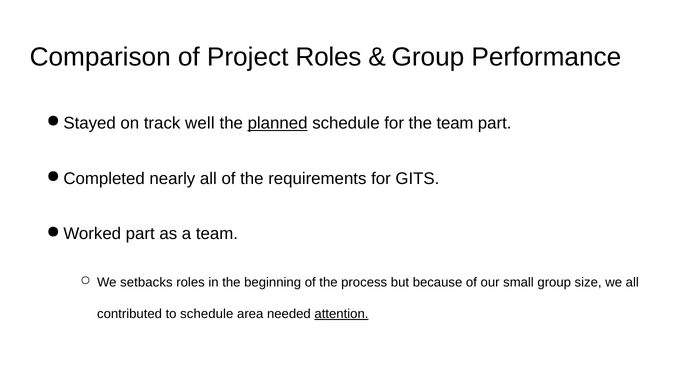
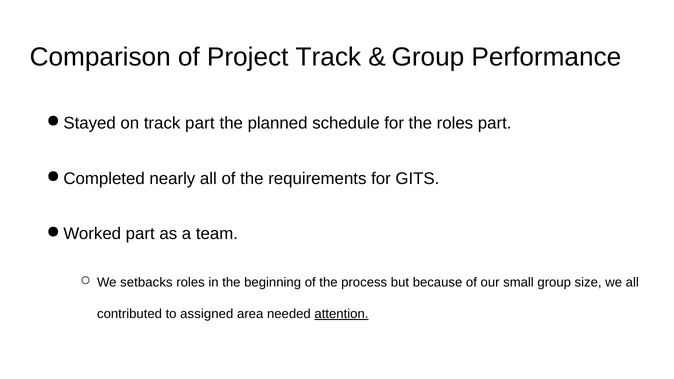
Project Roles: Roles -> Track
track well: well -> part
planned underline: present -> none
the team: team -> roles
to schedule: schedule -> assigned
